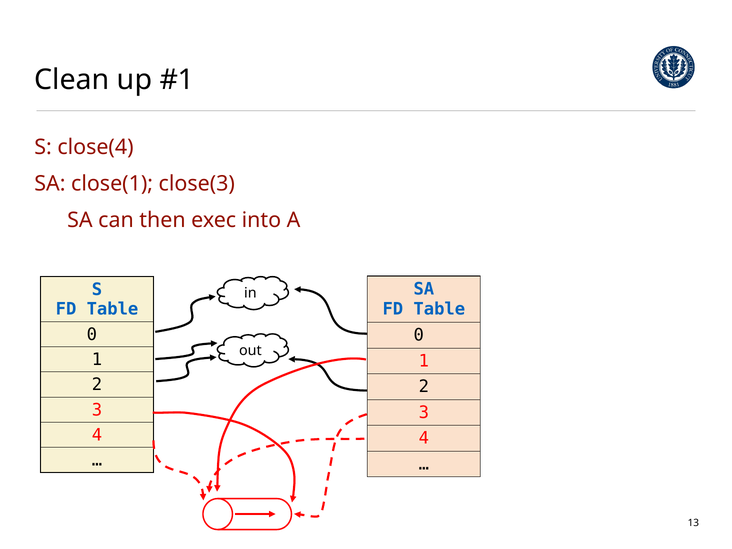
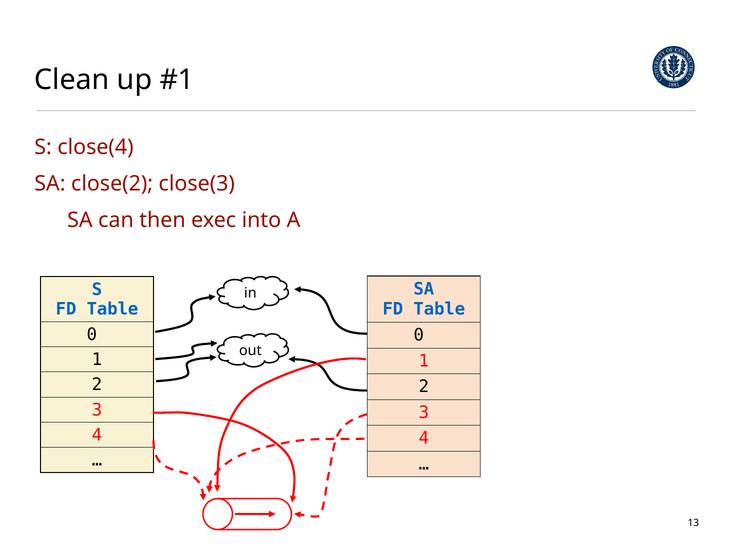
close(1: close(1 -> close(2
